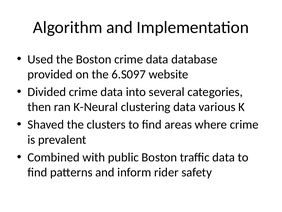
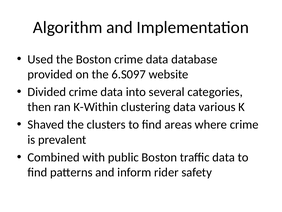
K-Neural: K-Neural -> K-Within
